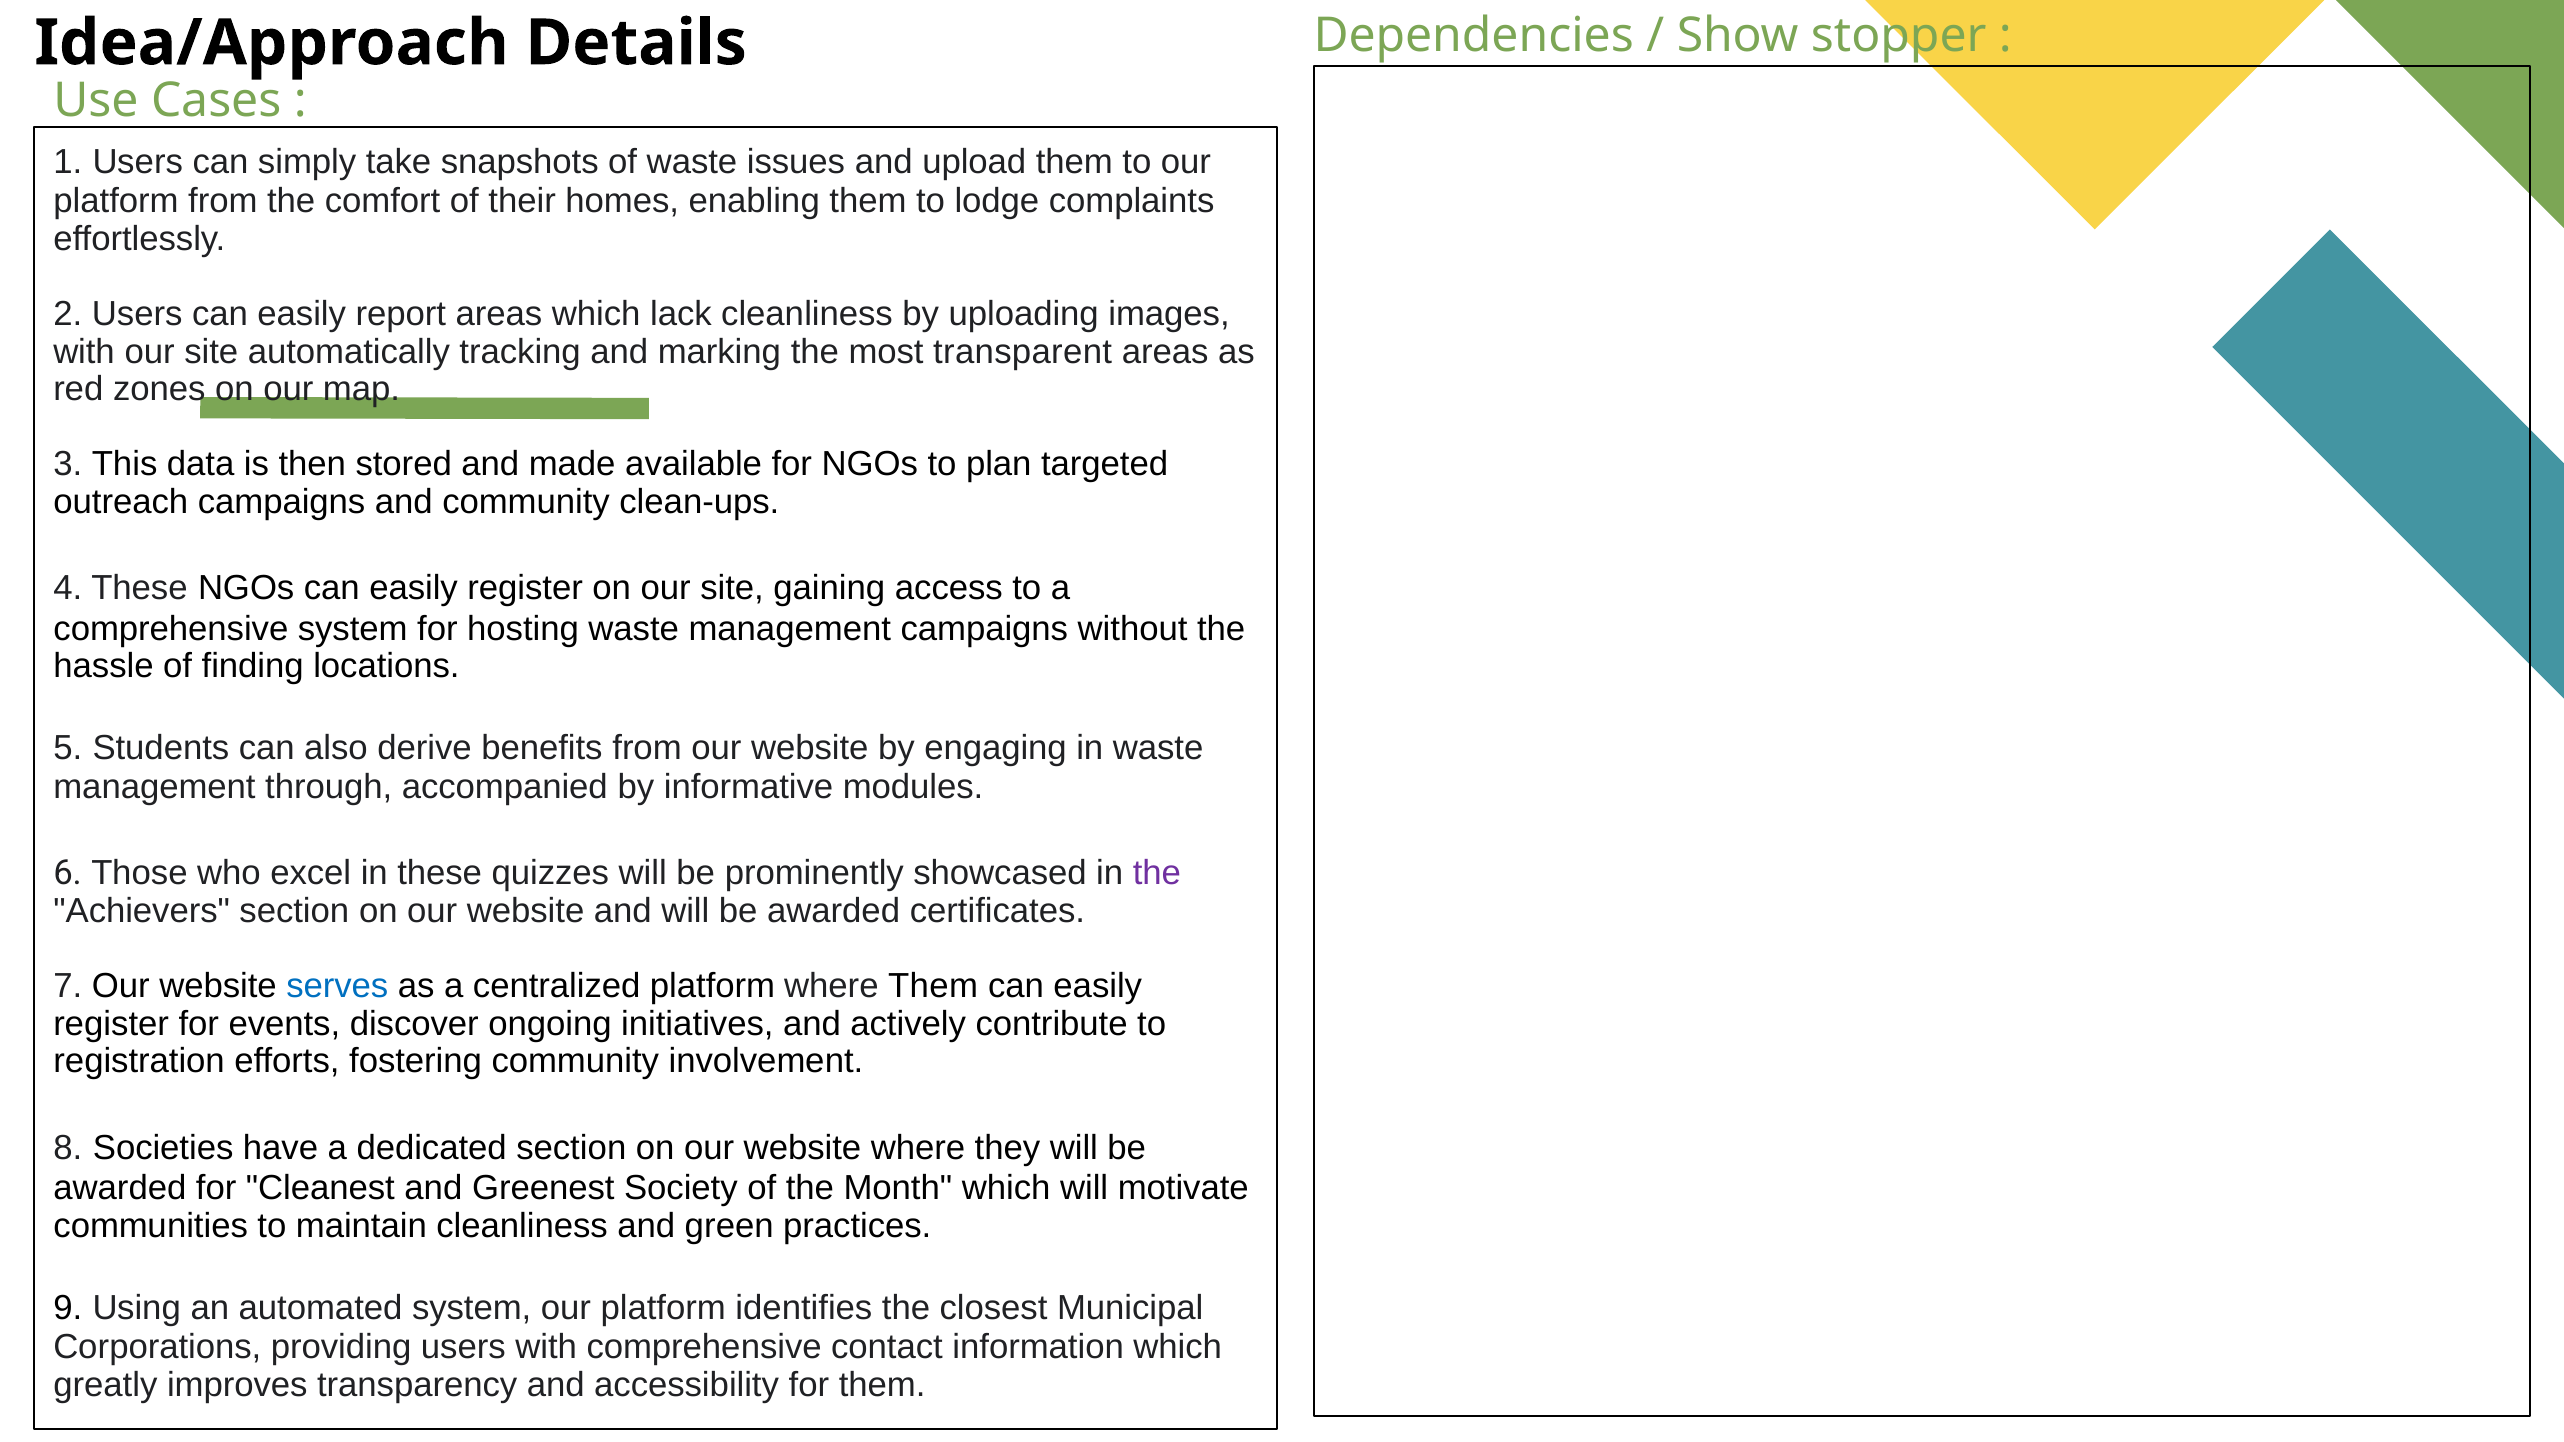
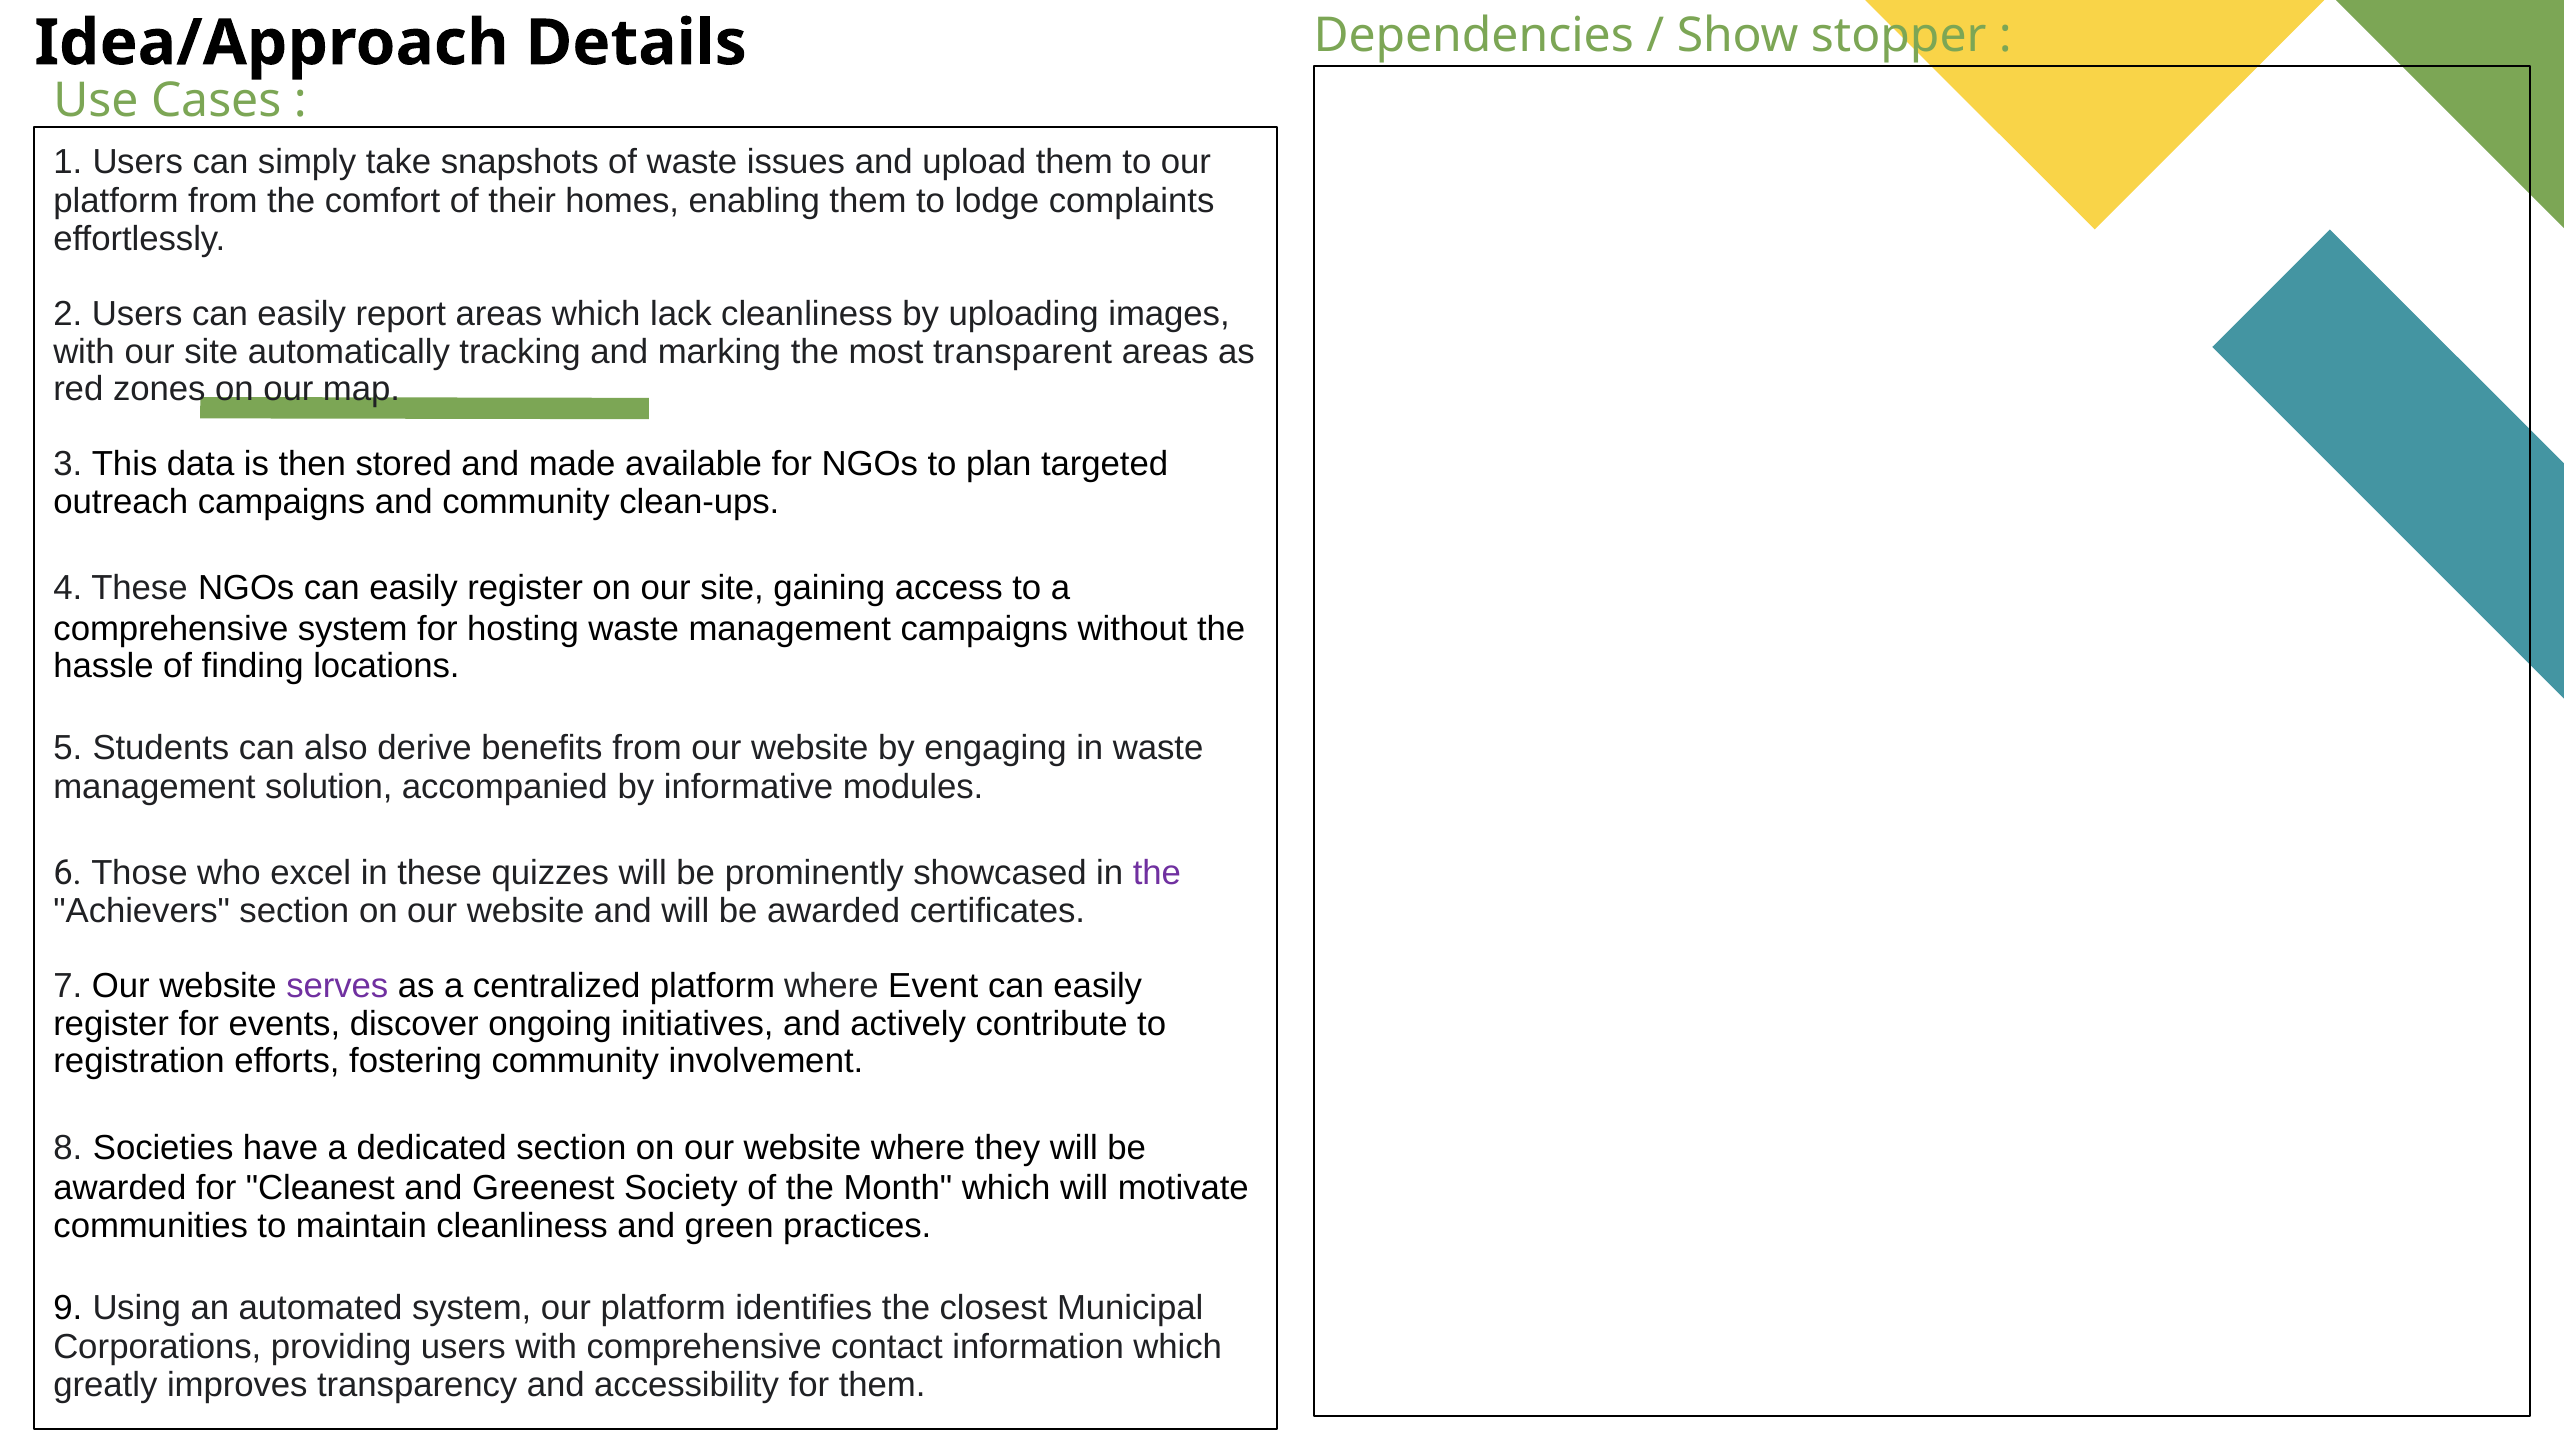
through: through -> solution
serves colour: blue -> purple
where Them: Them -> Event
